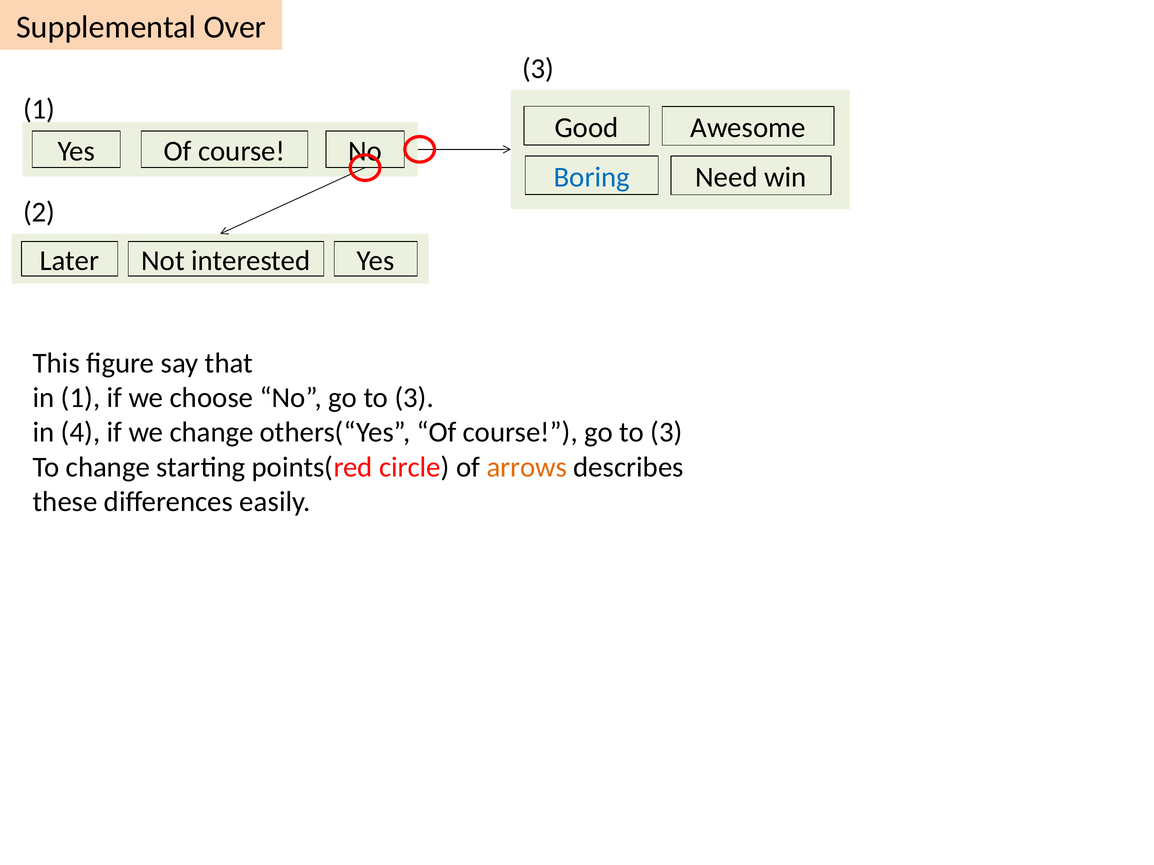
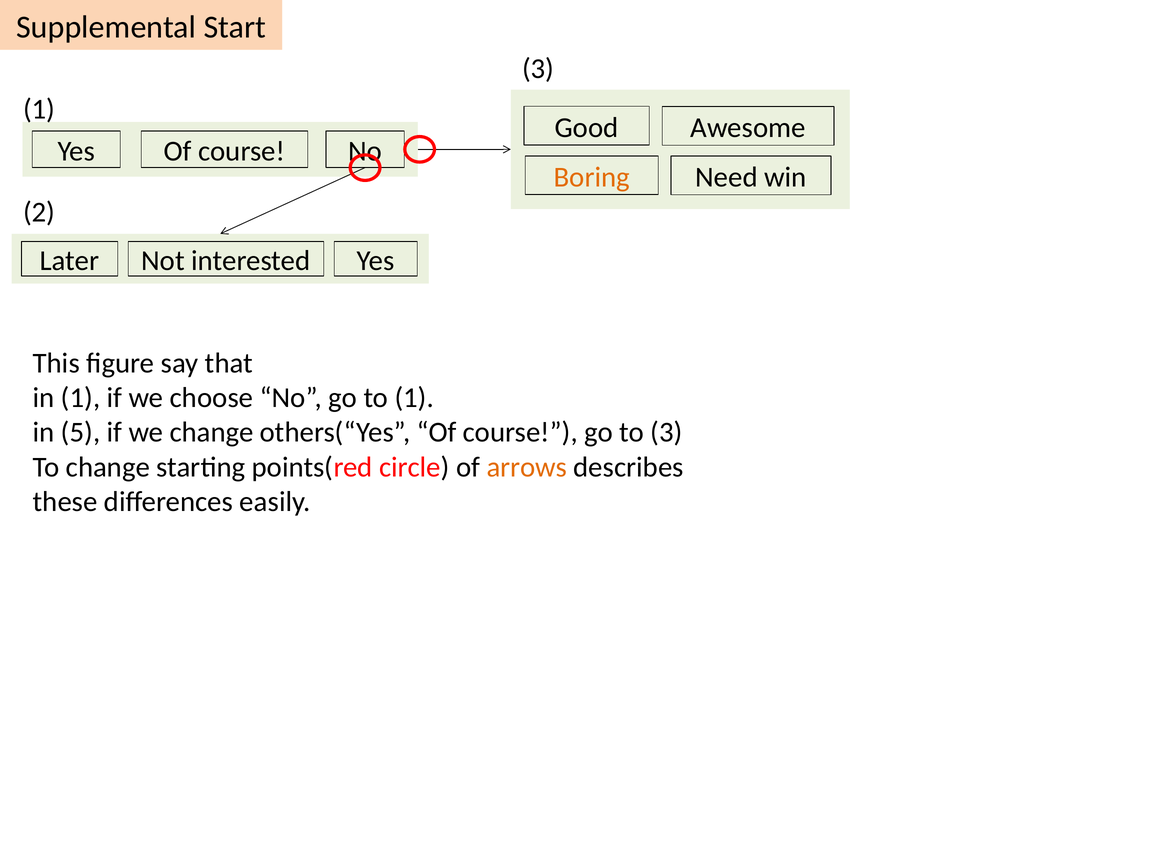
Over: Over -> Start
Boring colour: blue -> orange
No go to 3: 3 -> 1
4: 4 -> 5
